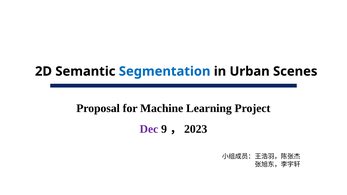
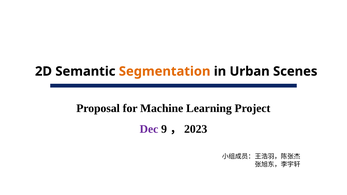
Segmentation colour: blue -> orange
